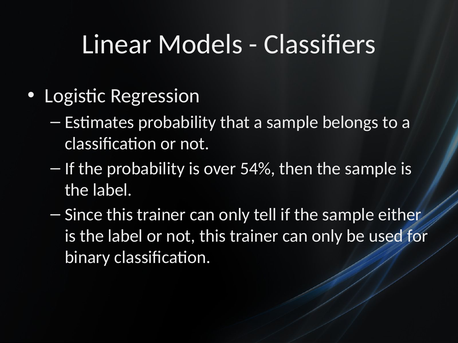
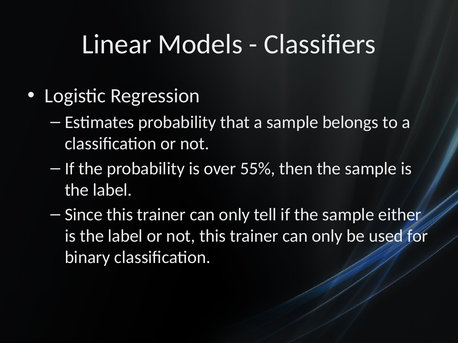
54%: 54% -> 55%
